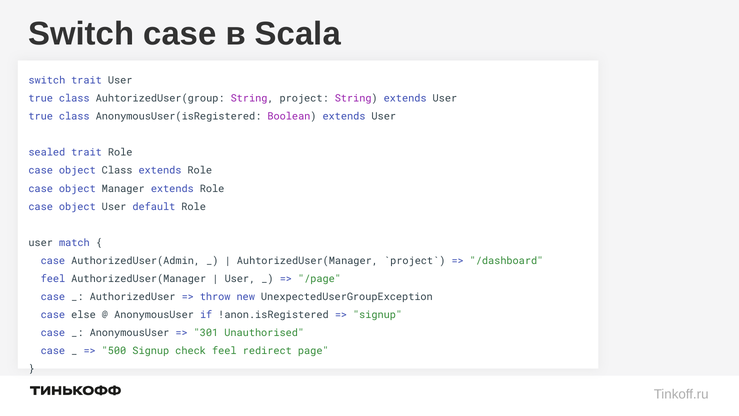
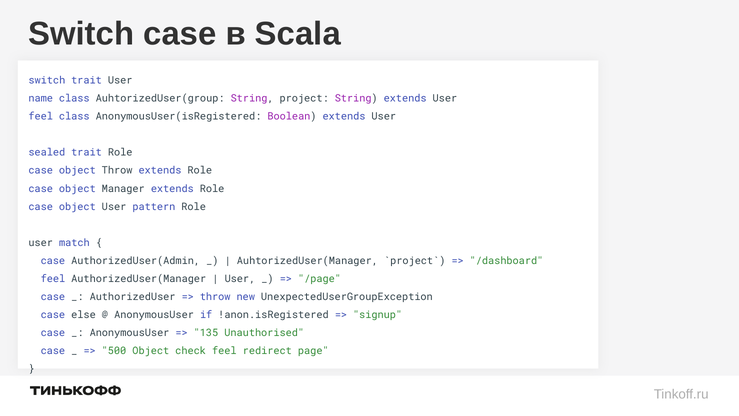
true at (41, 98): true -> name
true at (41, 116): true -> feel
object Class: Class -> Throw
default: default -> pattern
301: 301 -> 135
500 Signup: Signup -> Object
